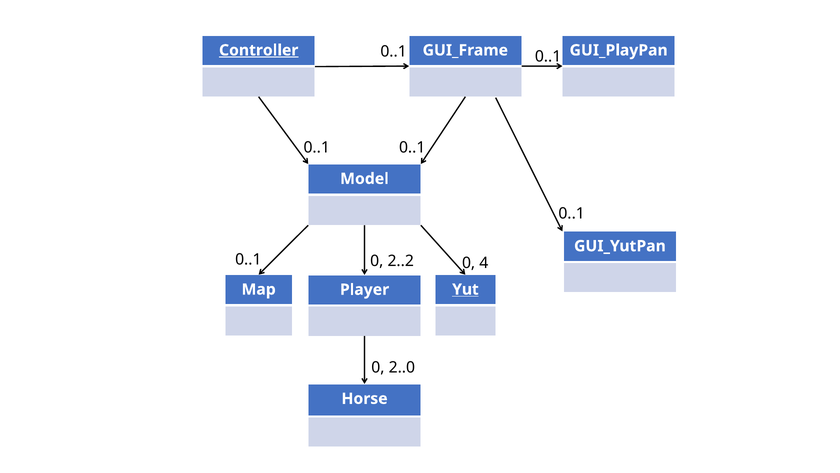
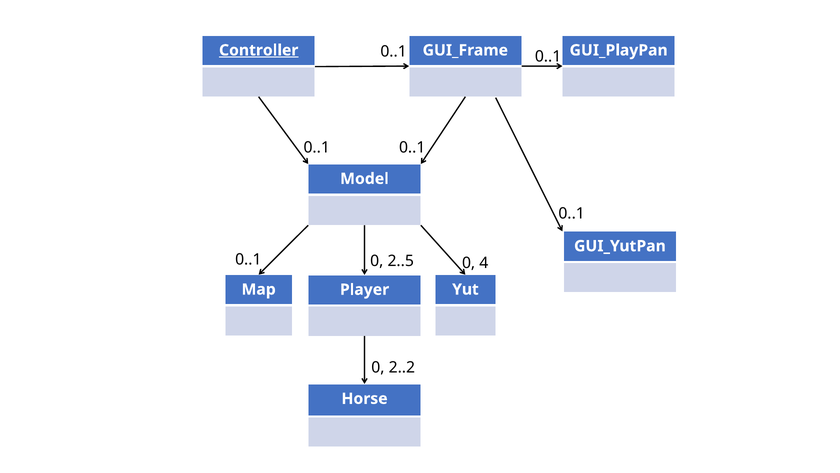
2..2: 2..2 -> 2..5
Yut underline: present -> none
2..0: 2..0 -> 2..2
